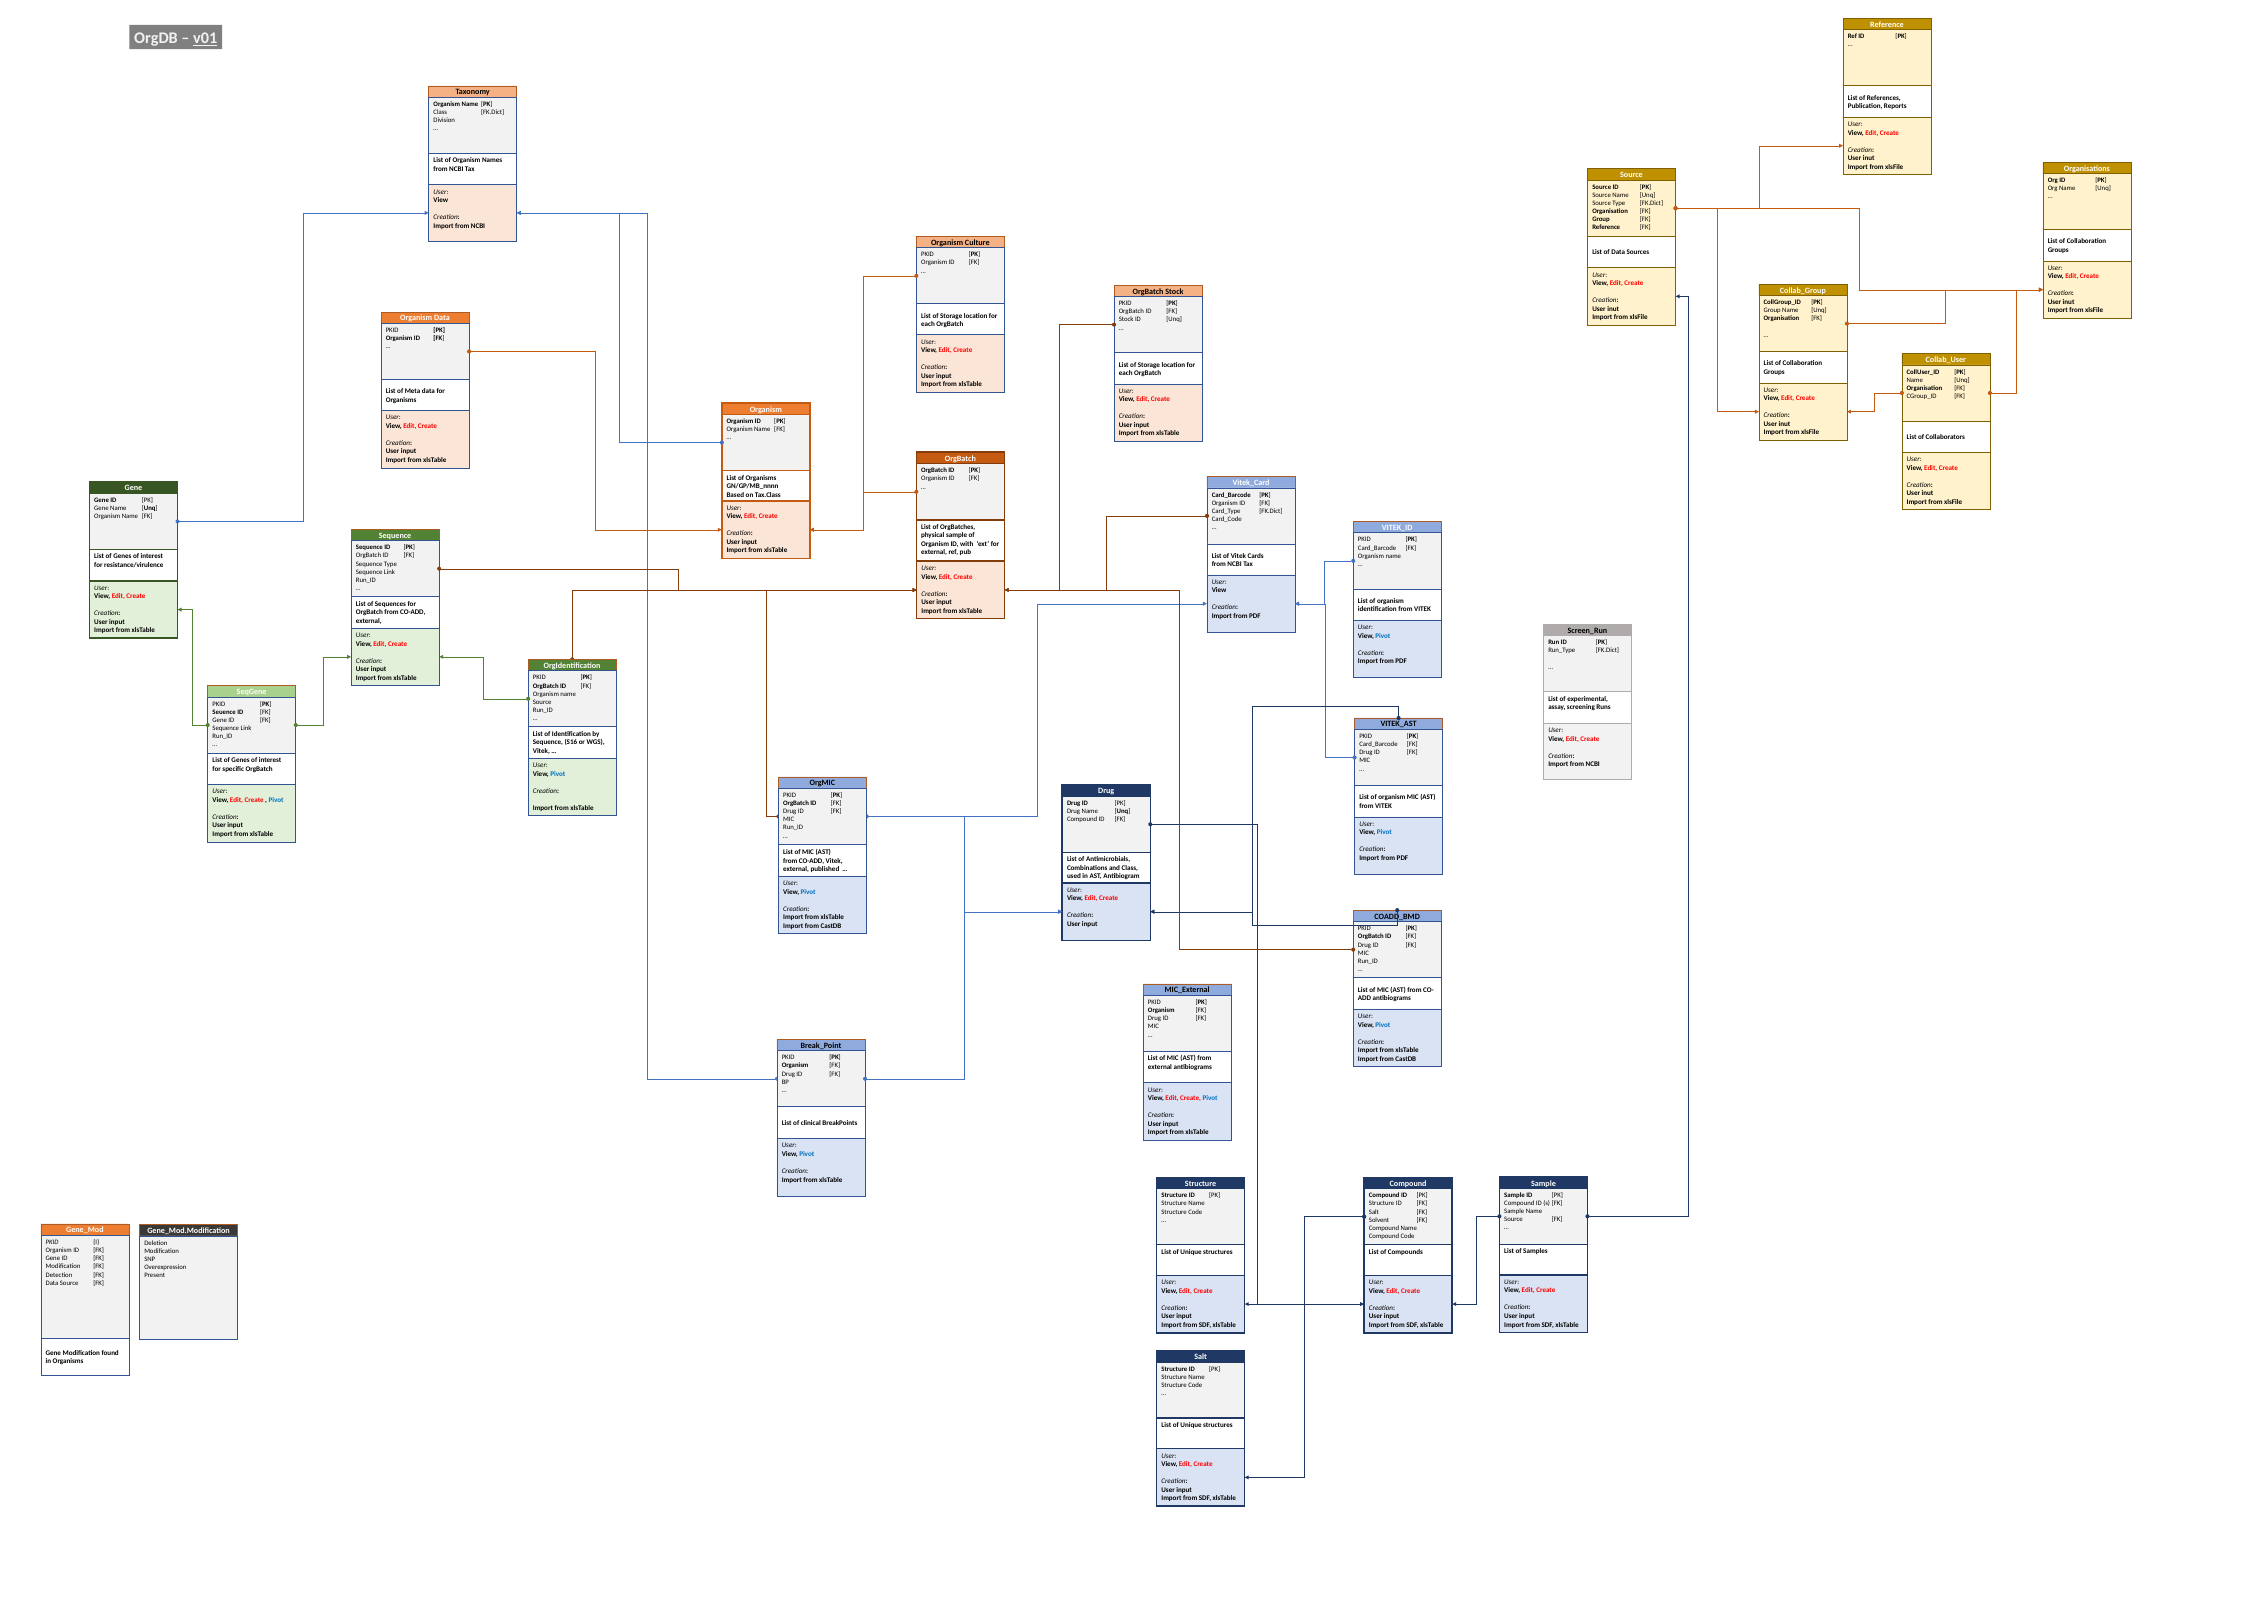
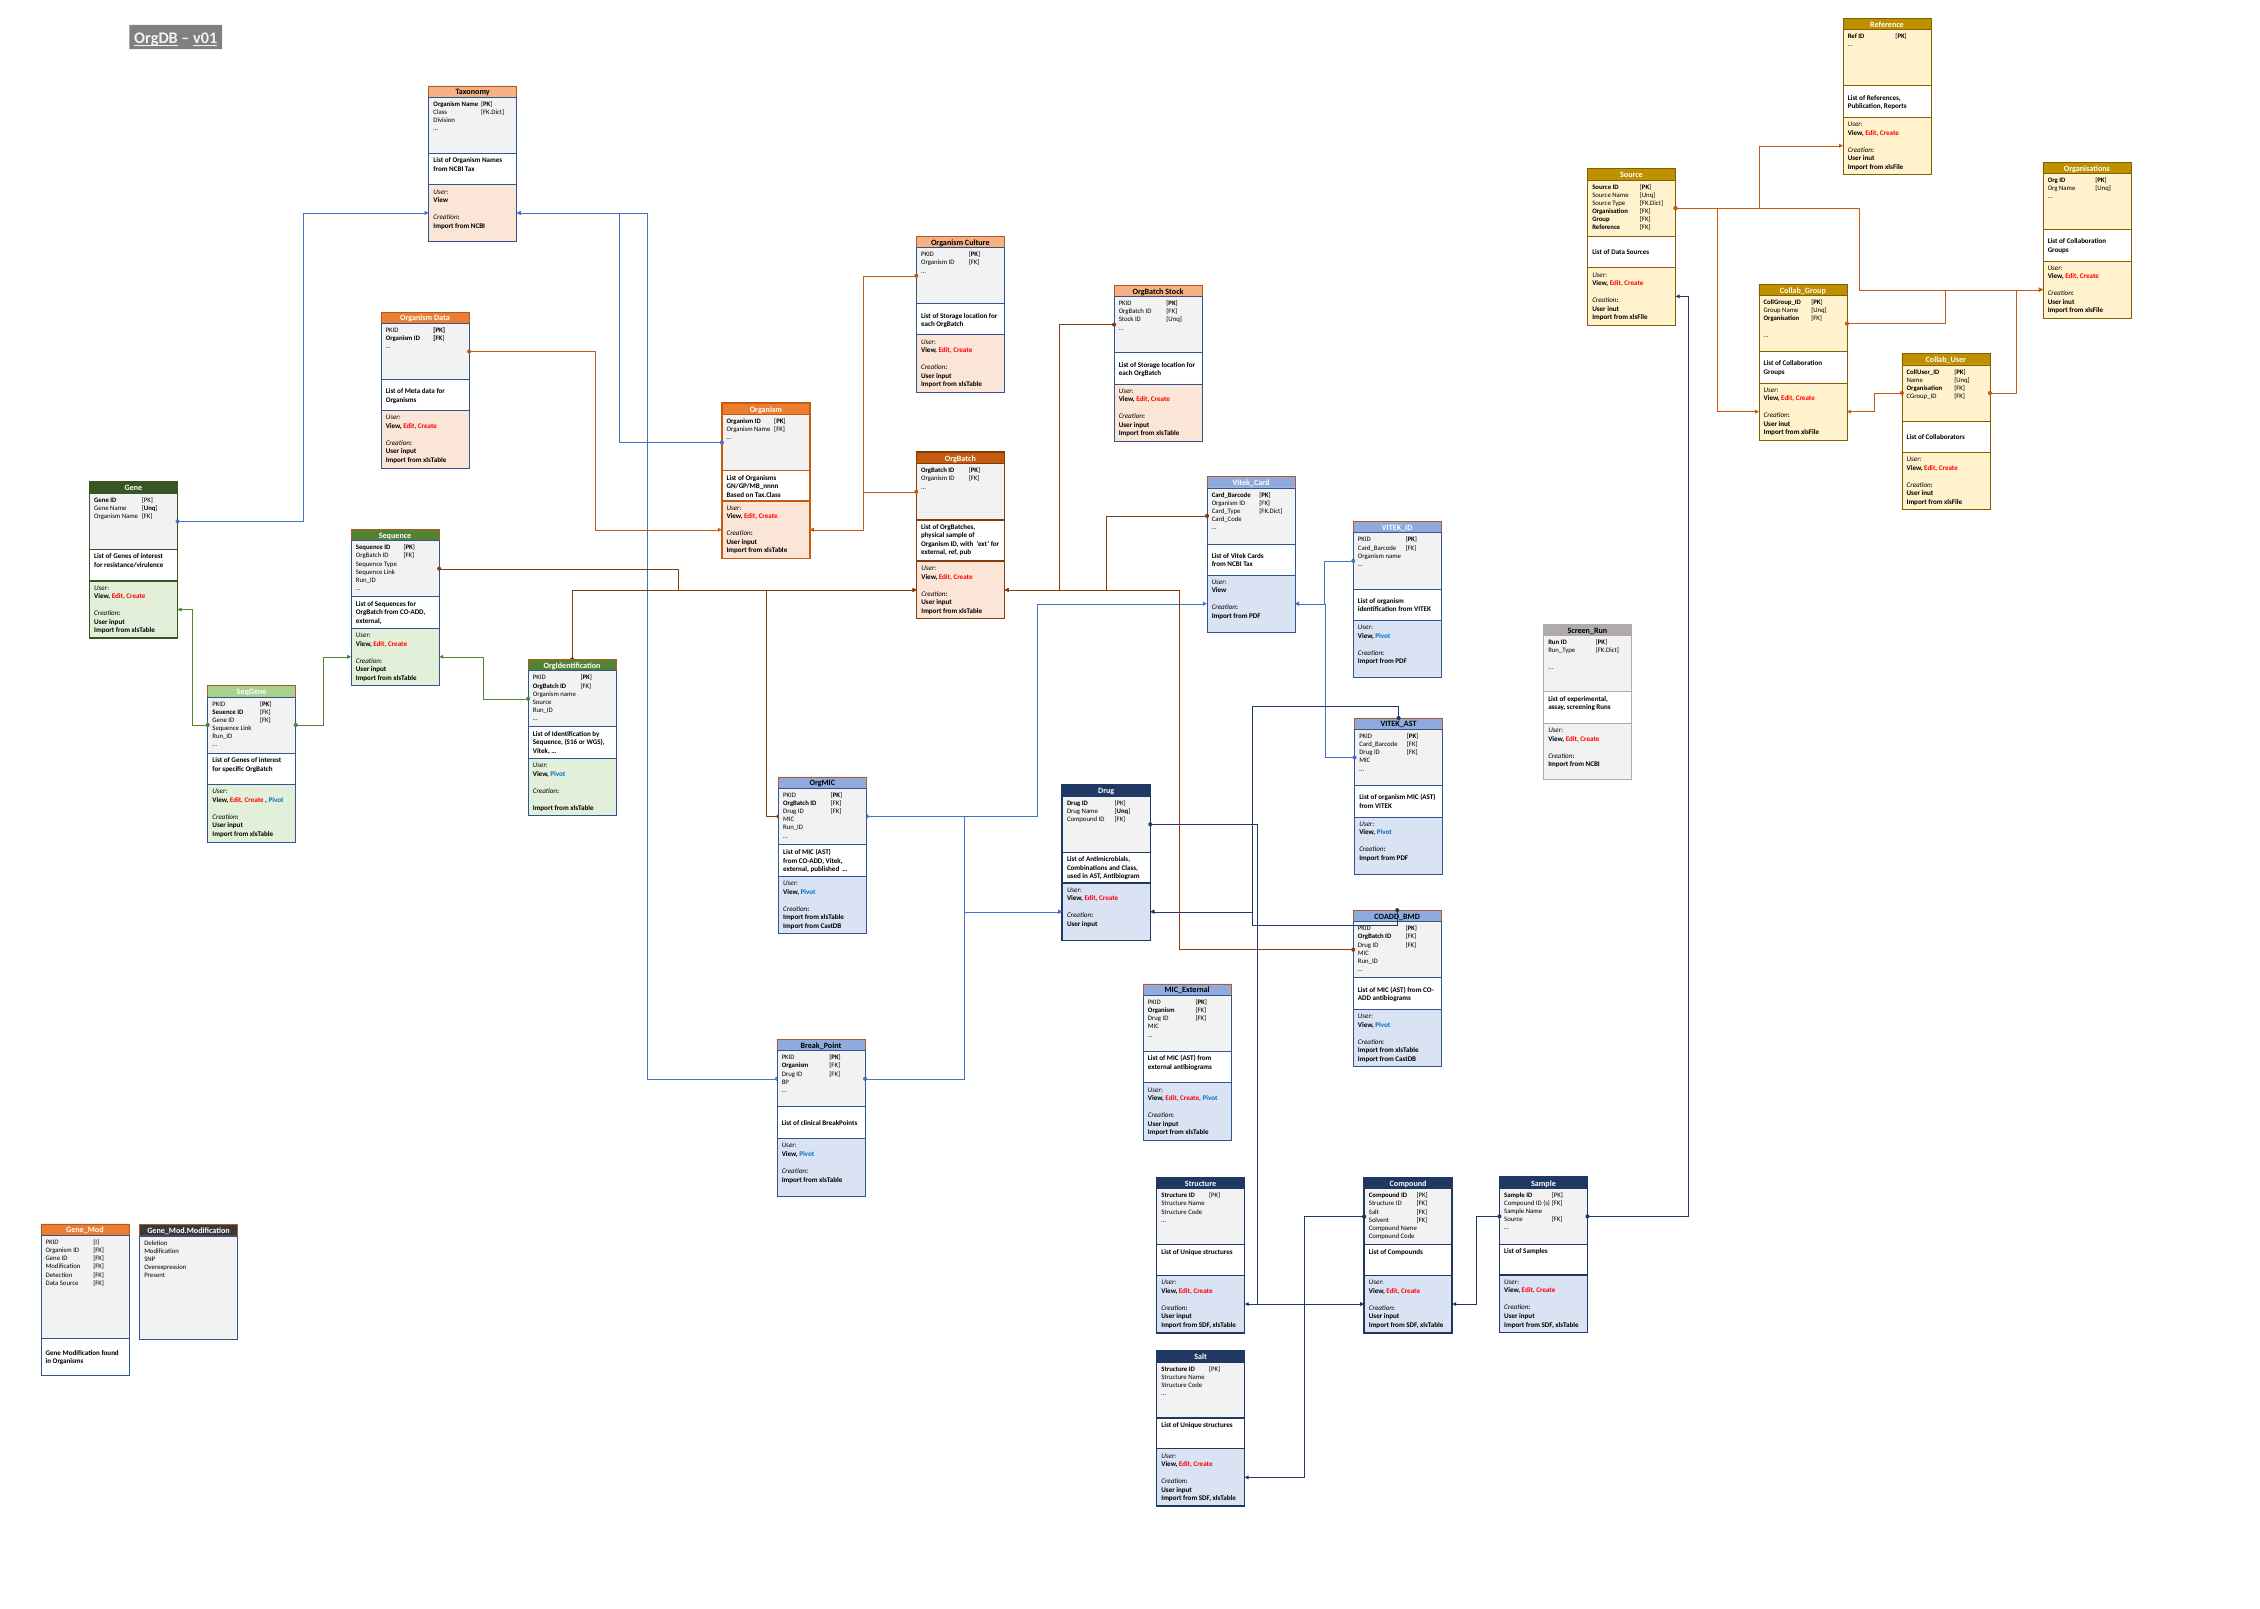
OrgDB underline: none -> present
